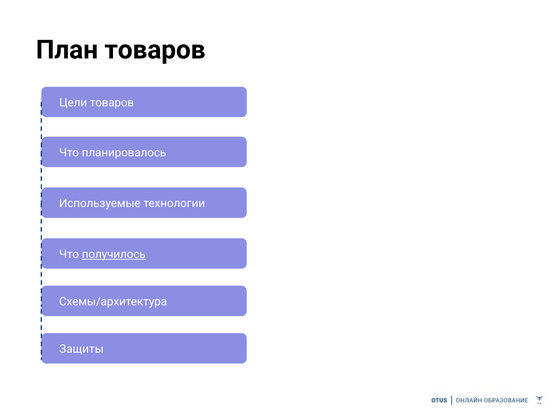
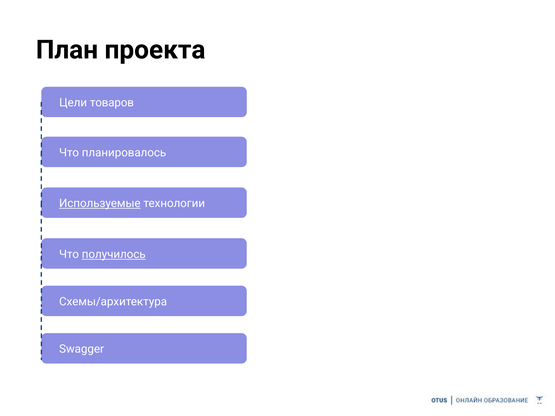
План товаров: товаров -> проекта
Используемые underline: none -> present
Защиты: Защиты -> Swagger
